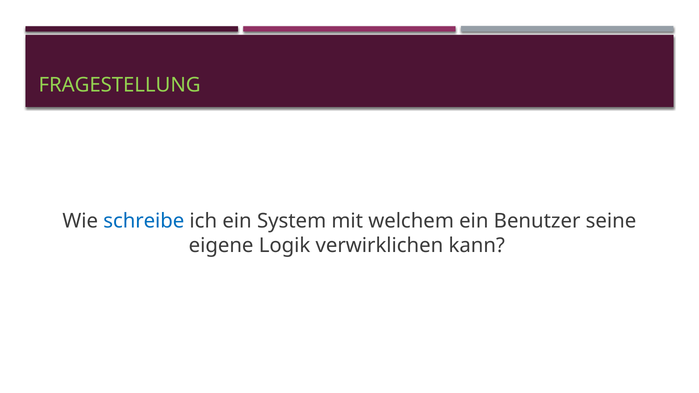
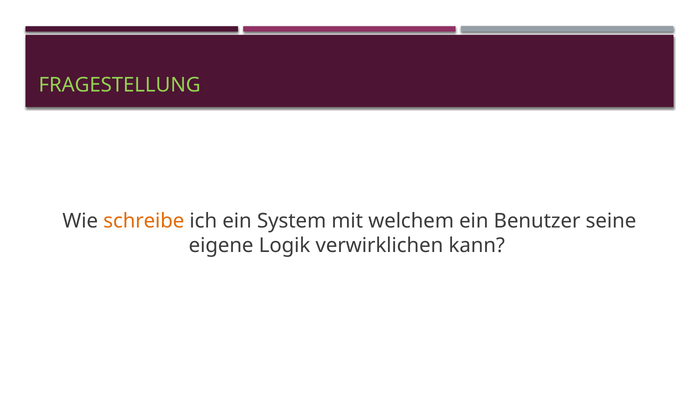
schreibe colour: blue -> orange
